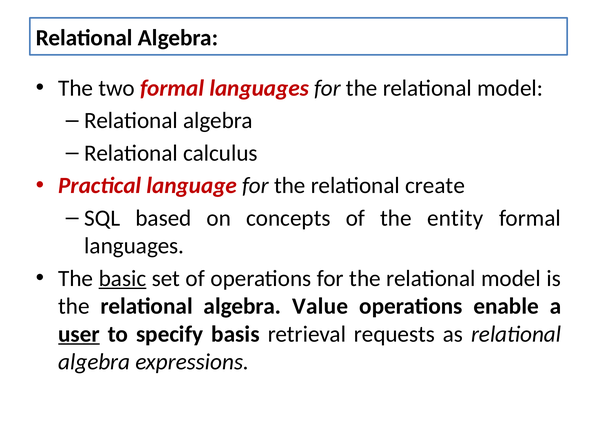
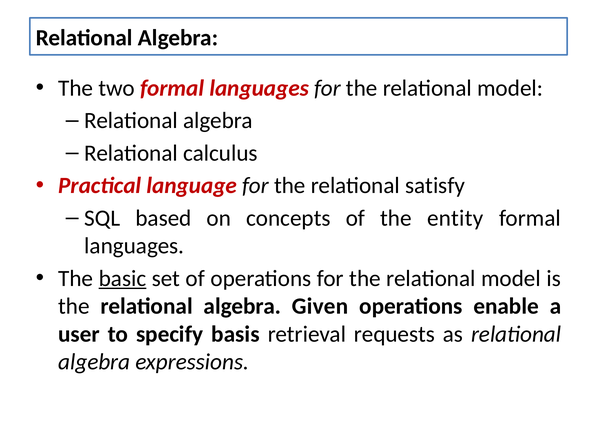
create: create -> satisfy
Value: Value -> Given
user underline: present -> none
